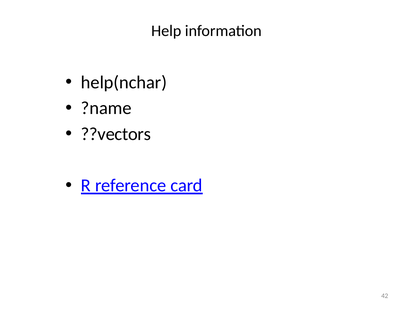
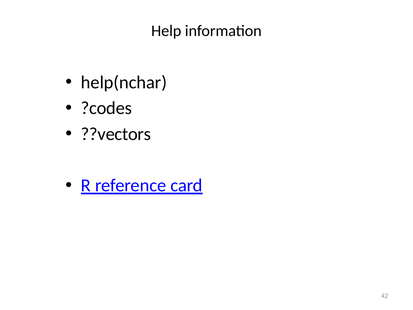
?name: ?name -> ?codes
